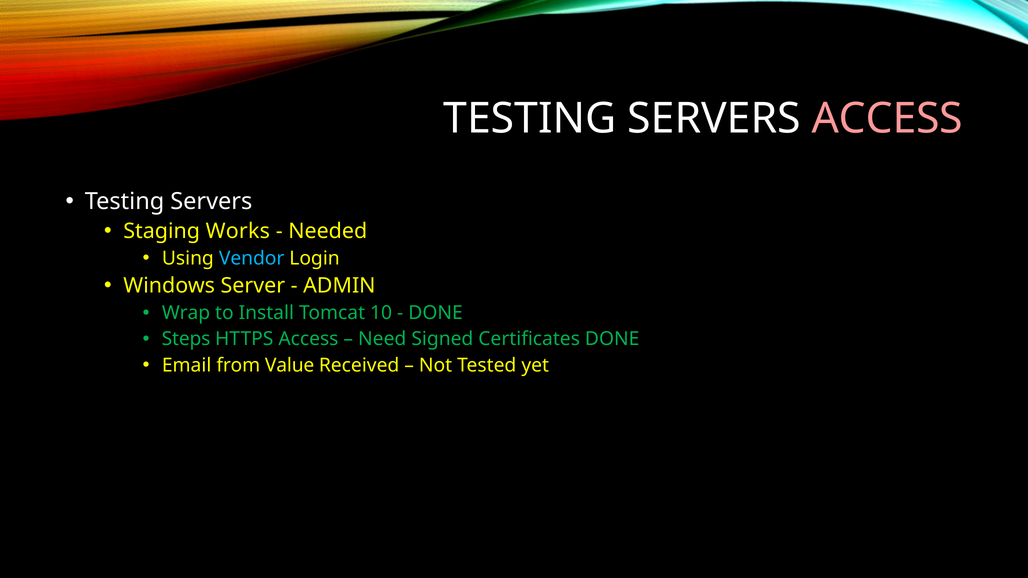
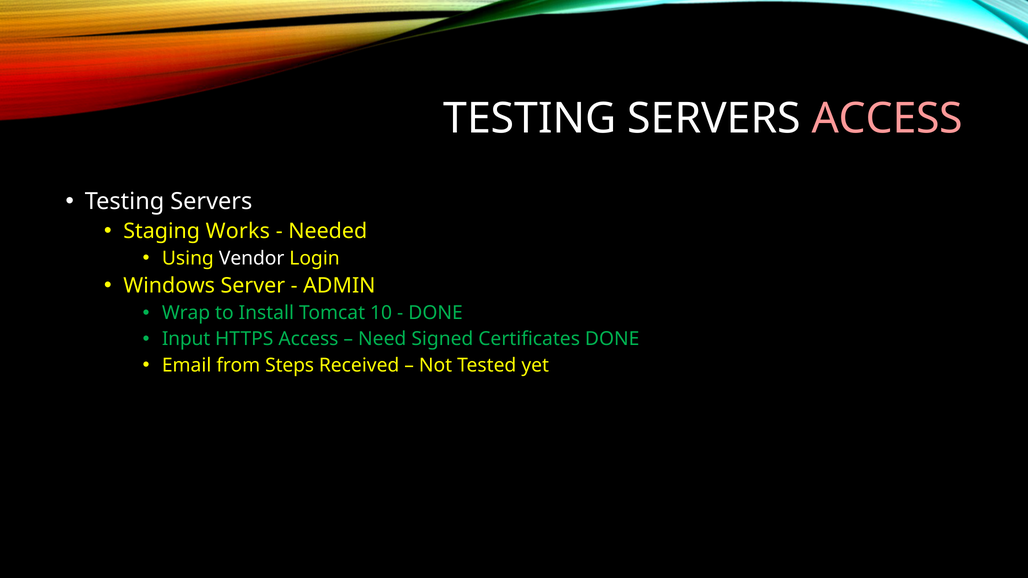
Vendor colour: light blue -> white
Steps: Steps -> Input
Value: Value -> Steps
